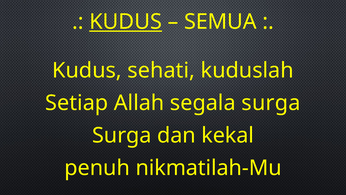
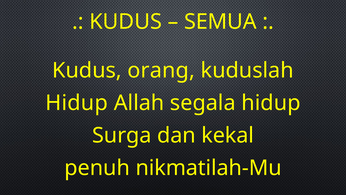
KUDUS at (126, 22) underline: present -> none
sehati: sehati -> orang
Setiap at (77, 103): Setiap -> Hidup
segala surga: surga -> hidup
